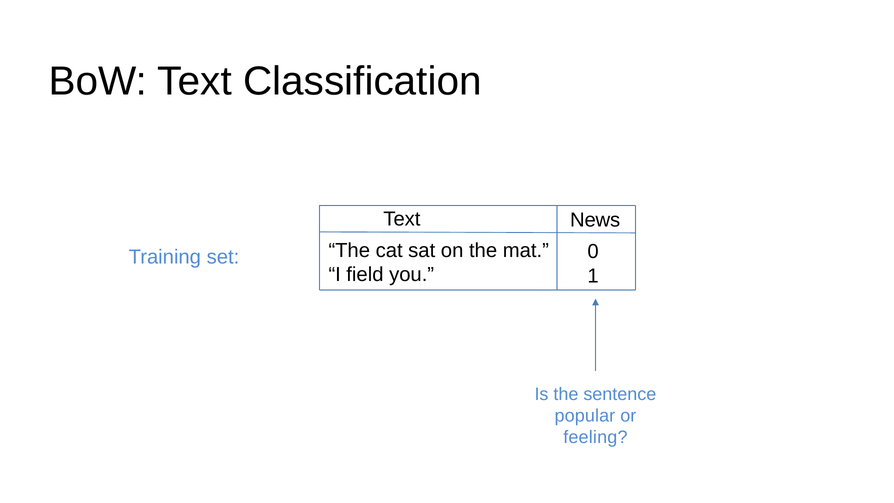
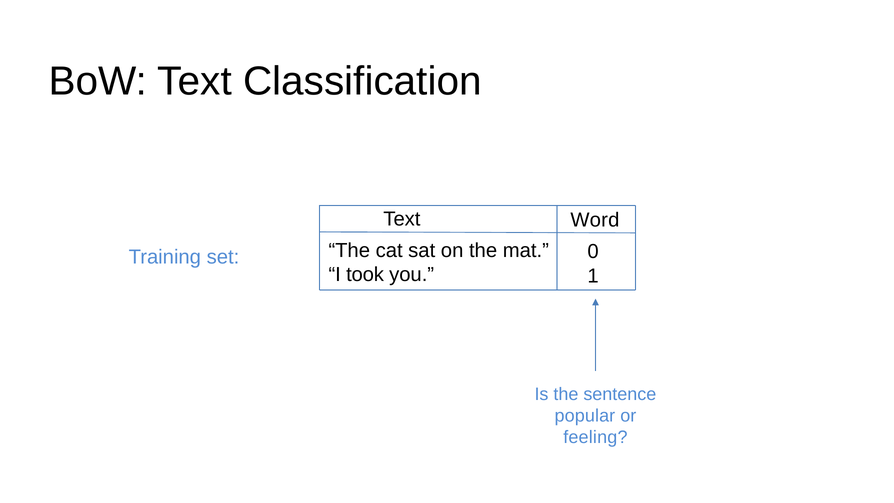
News: News -> Word
field: field -> took
